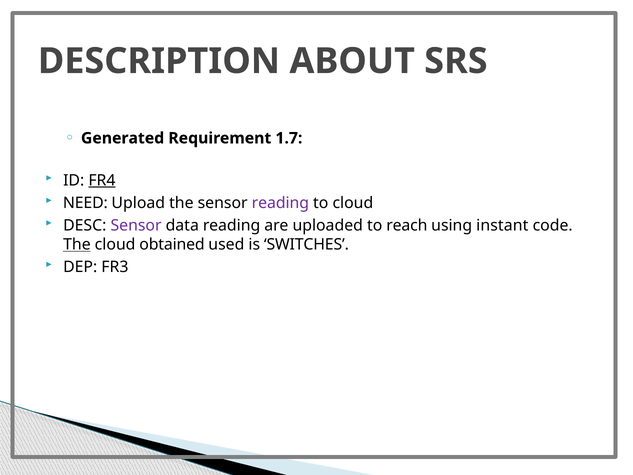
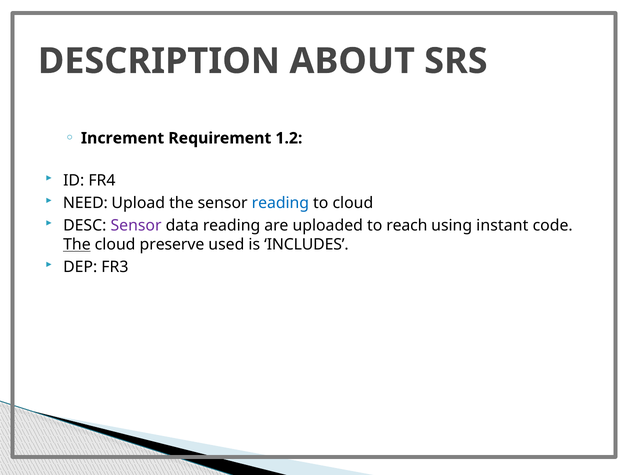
Generated: Generated -> Increment
1.7: 1.7 -> 1.2
FR4 underline: present -> none
reading at (280, 203) colour: purple -> blue
obtained: obtained -> preserve
SWITCHES: SWITCHES -> INCLUDES
